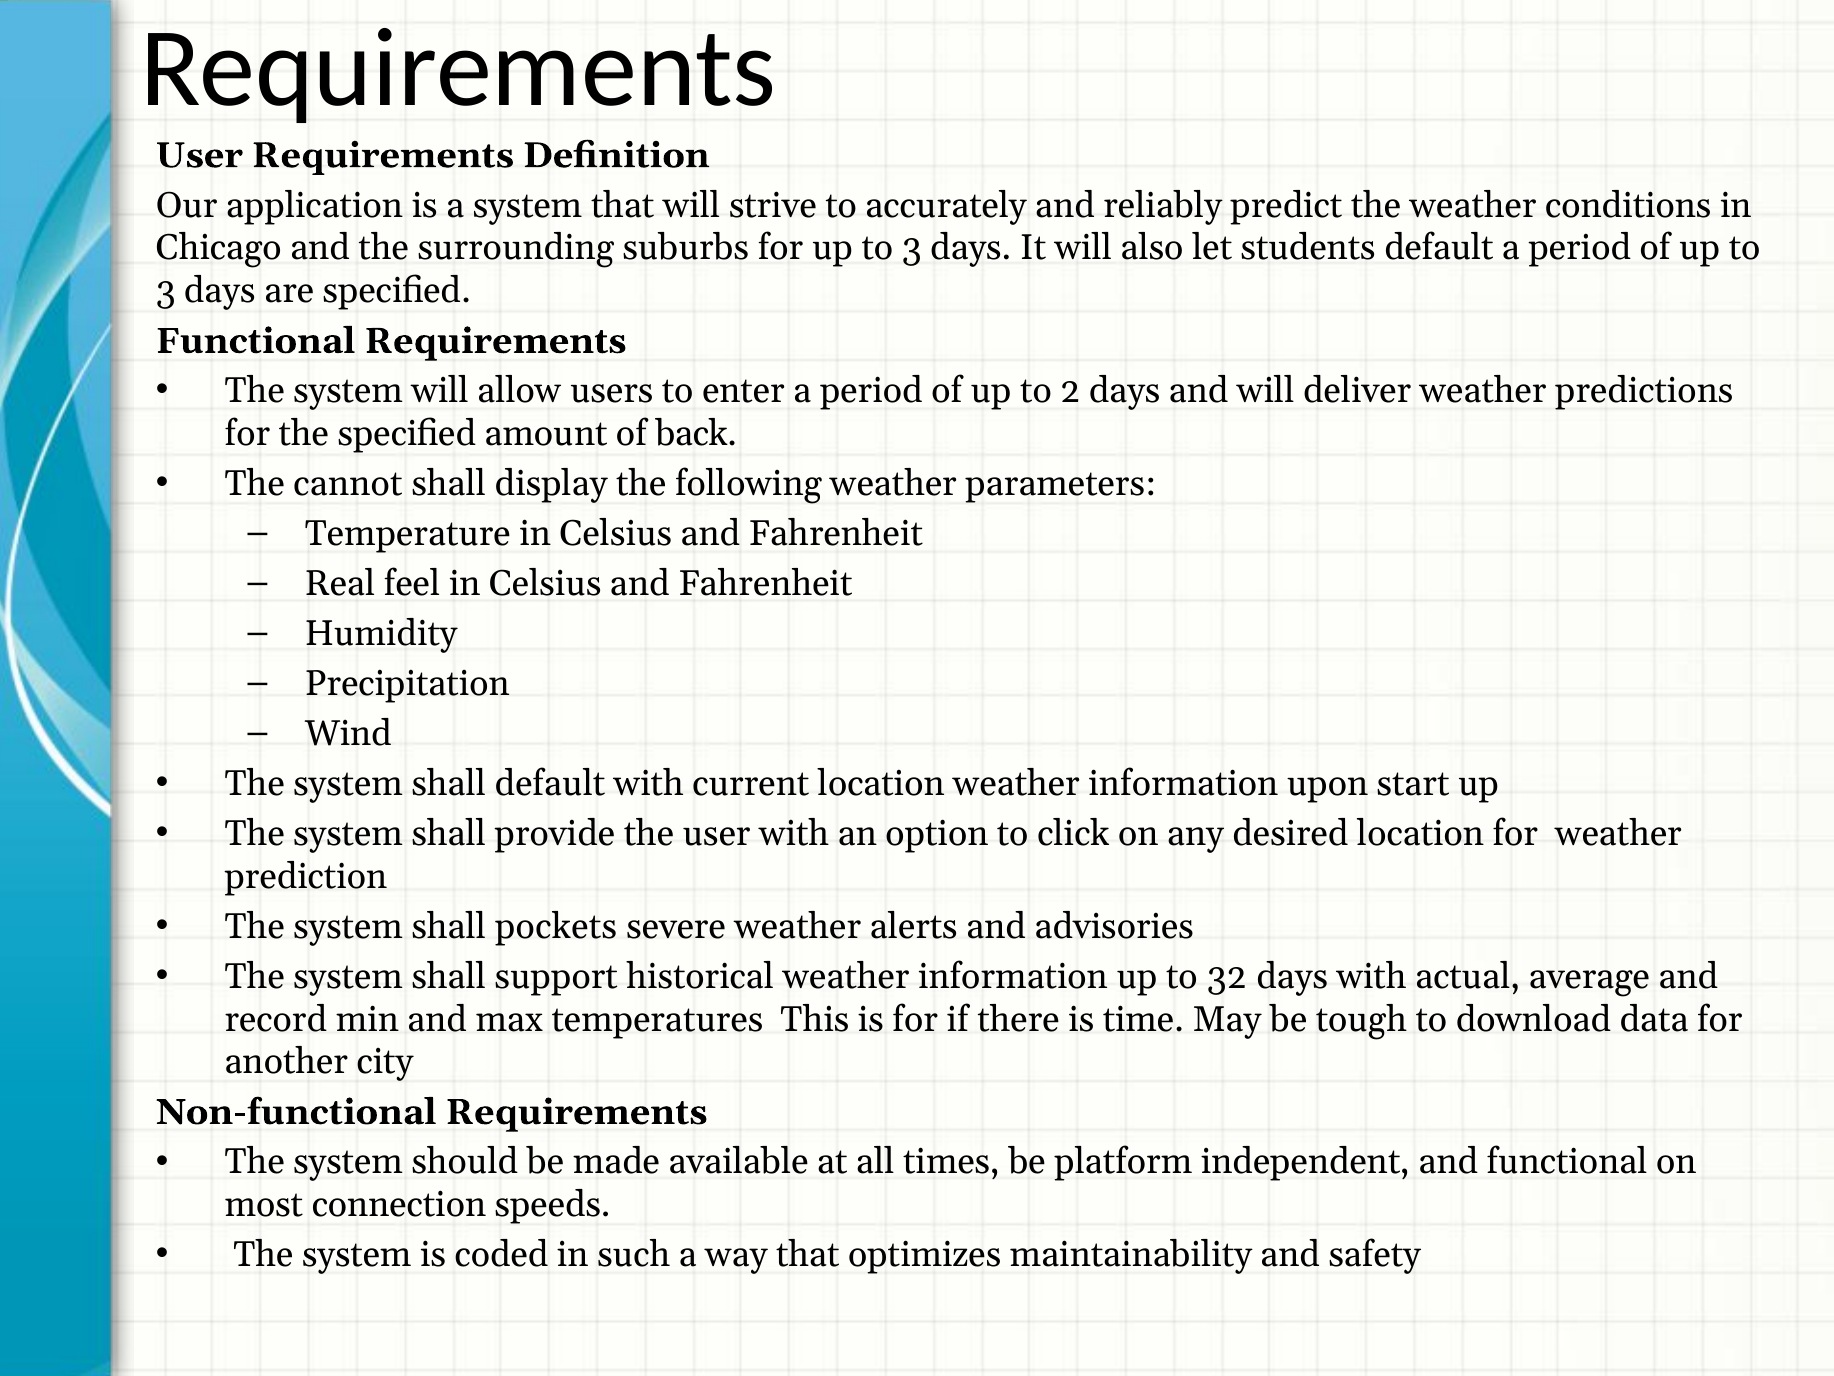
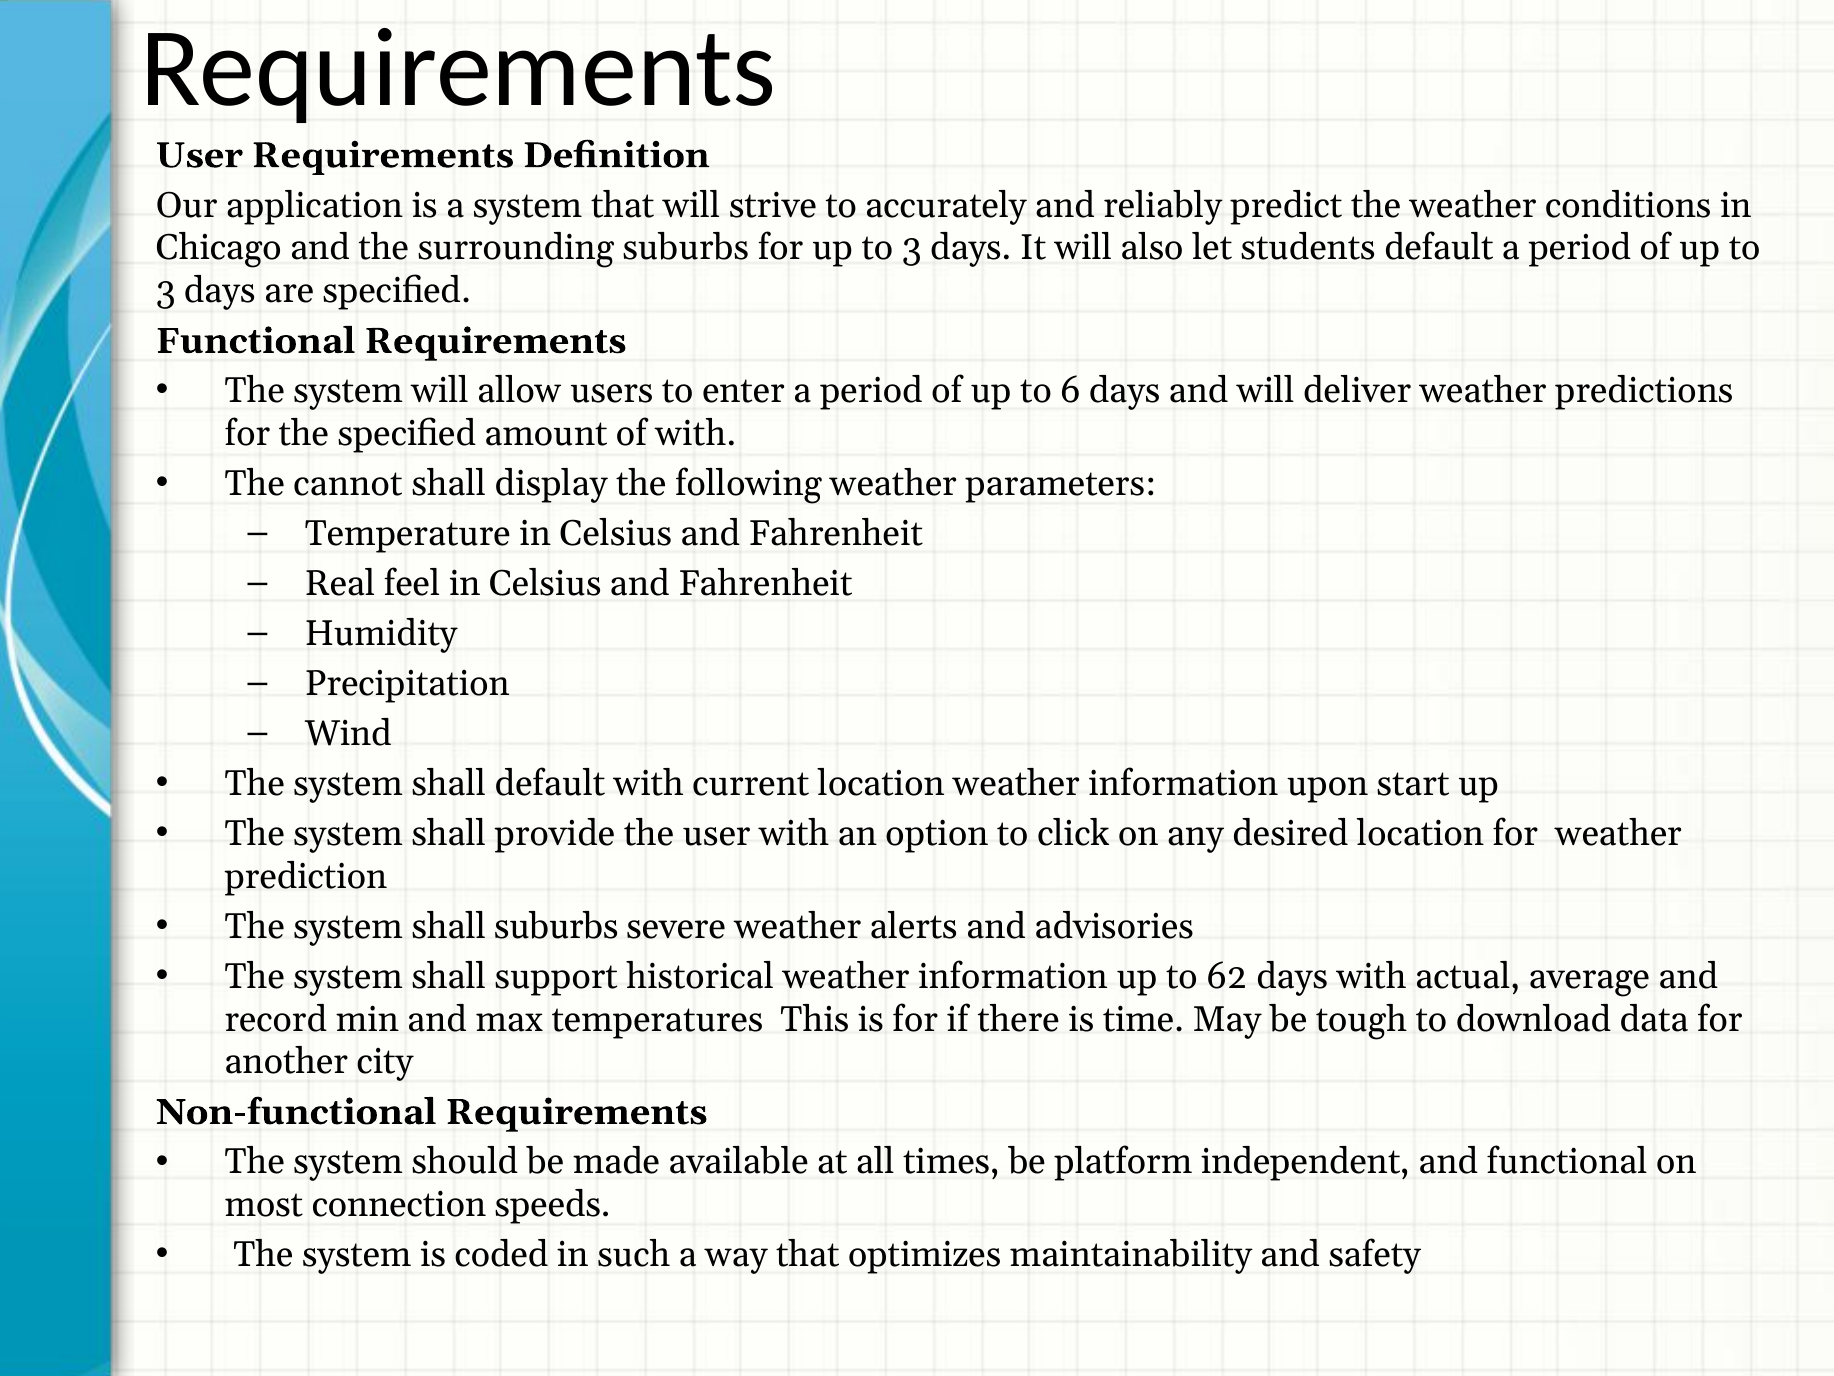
2: 2 -> 6
of back: back -> with
shall pockets: pockets -> suburbs
32: 32 -> 62
